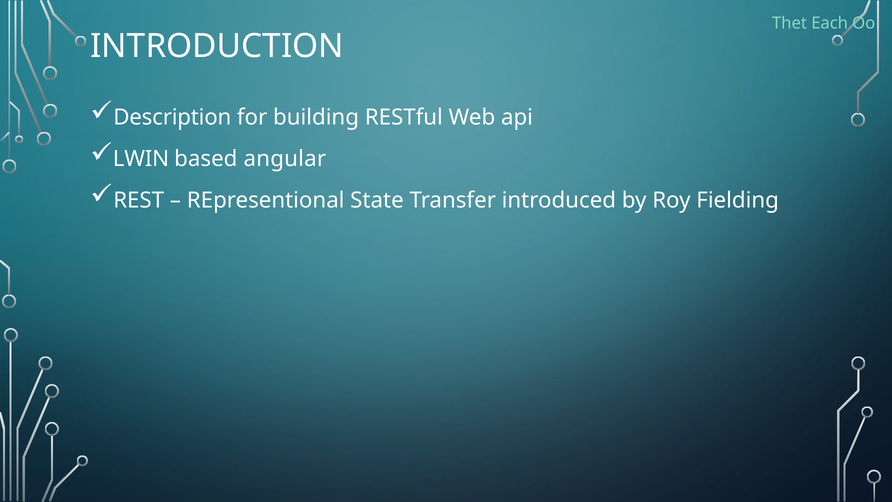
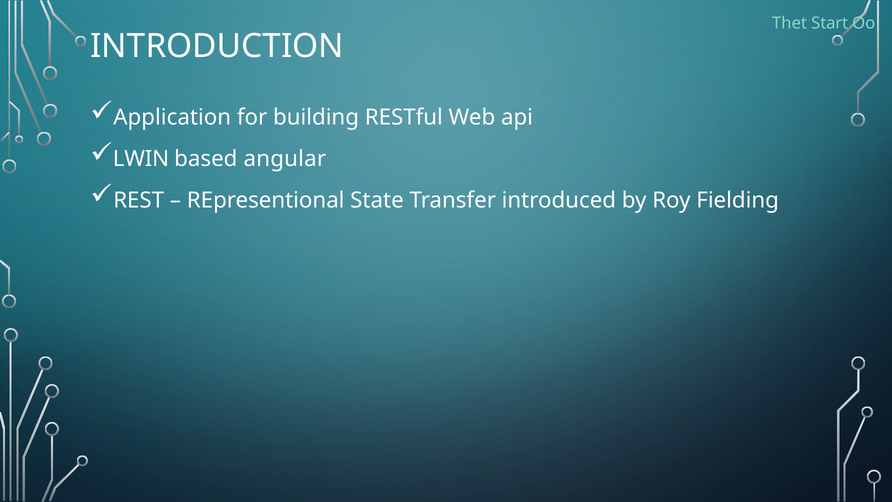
Each: Each -> Start
Description: Description -> Application
